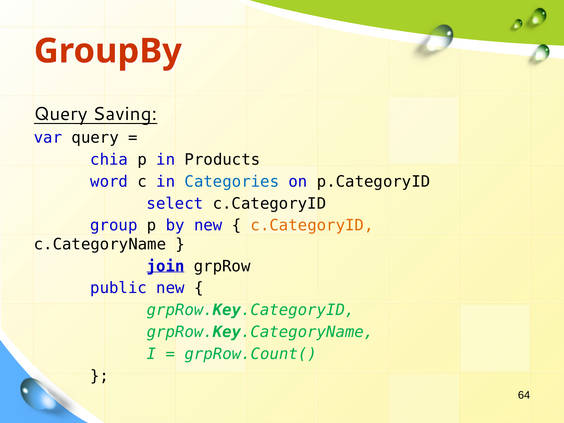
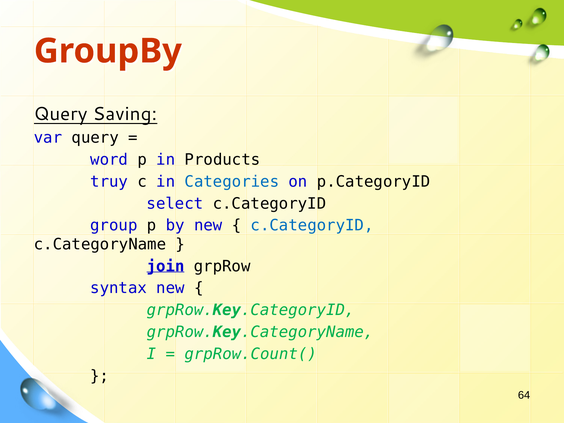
chia: chia -> word
word: word -> truy
c.CategoryID at (312, 225) colour: orange -> blue
public: public -> syntax
